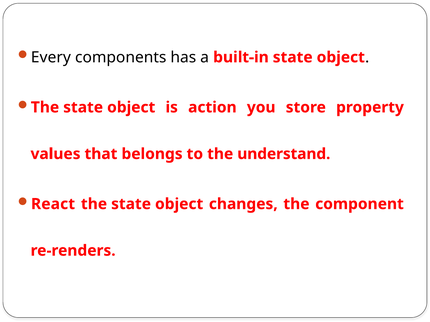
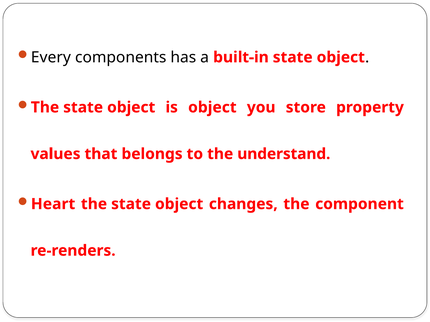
is action: action -> object
React: React -> Heart
